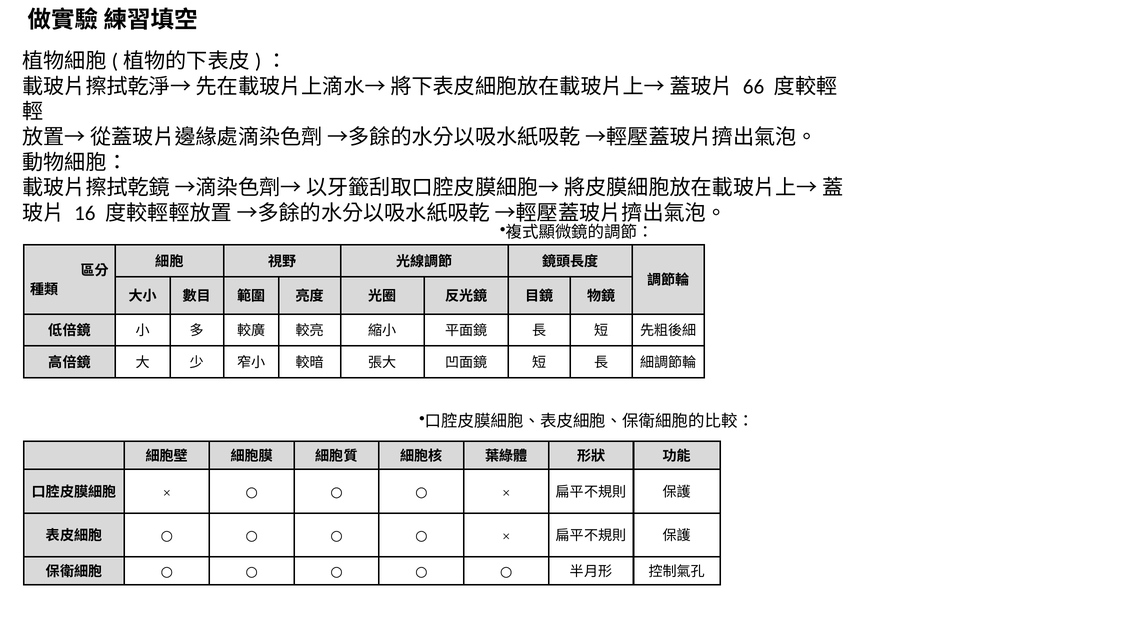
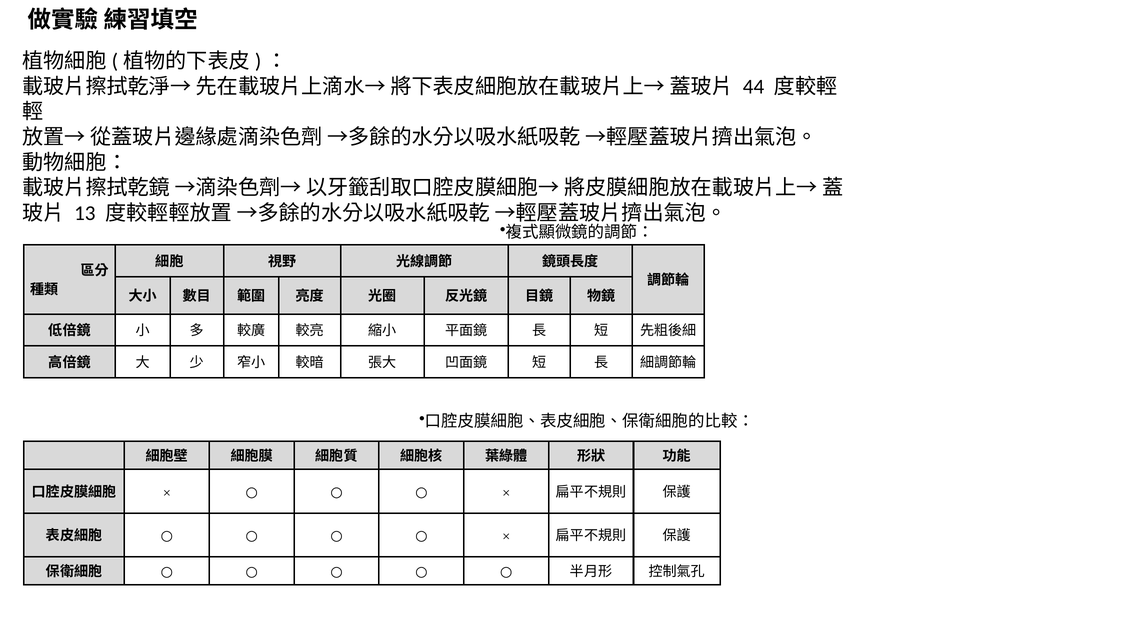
66: 66 -> 44
16: 16 -> 13
